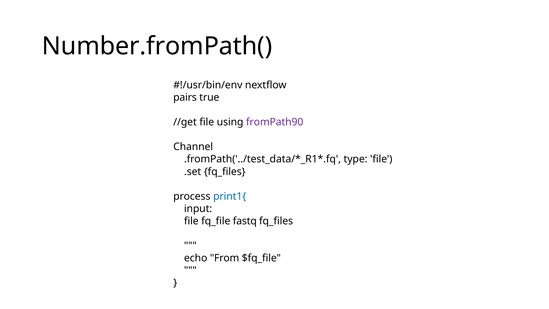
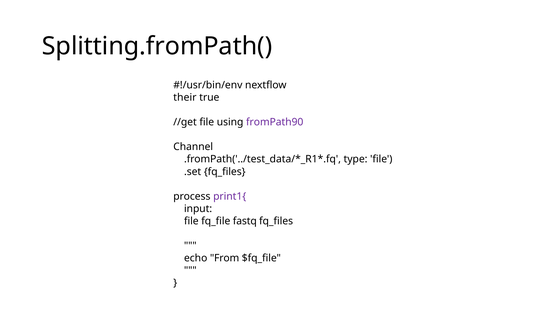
Number.fromPath(: Number.fromPath( -> Splitting.fromPath(
pairs: pairs -> their
print1{ colour: blue -> purple
